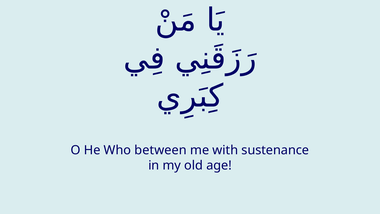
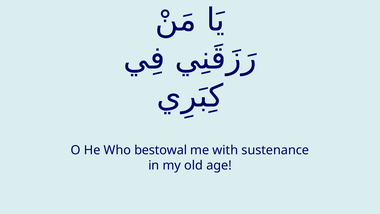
between: between -> bestowal
